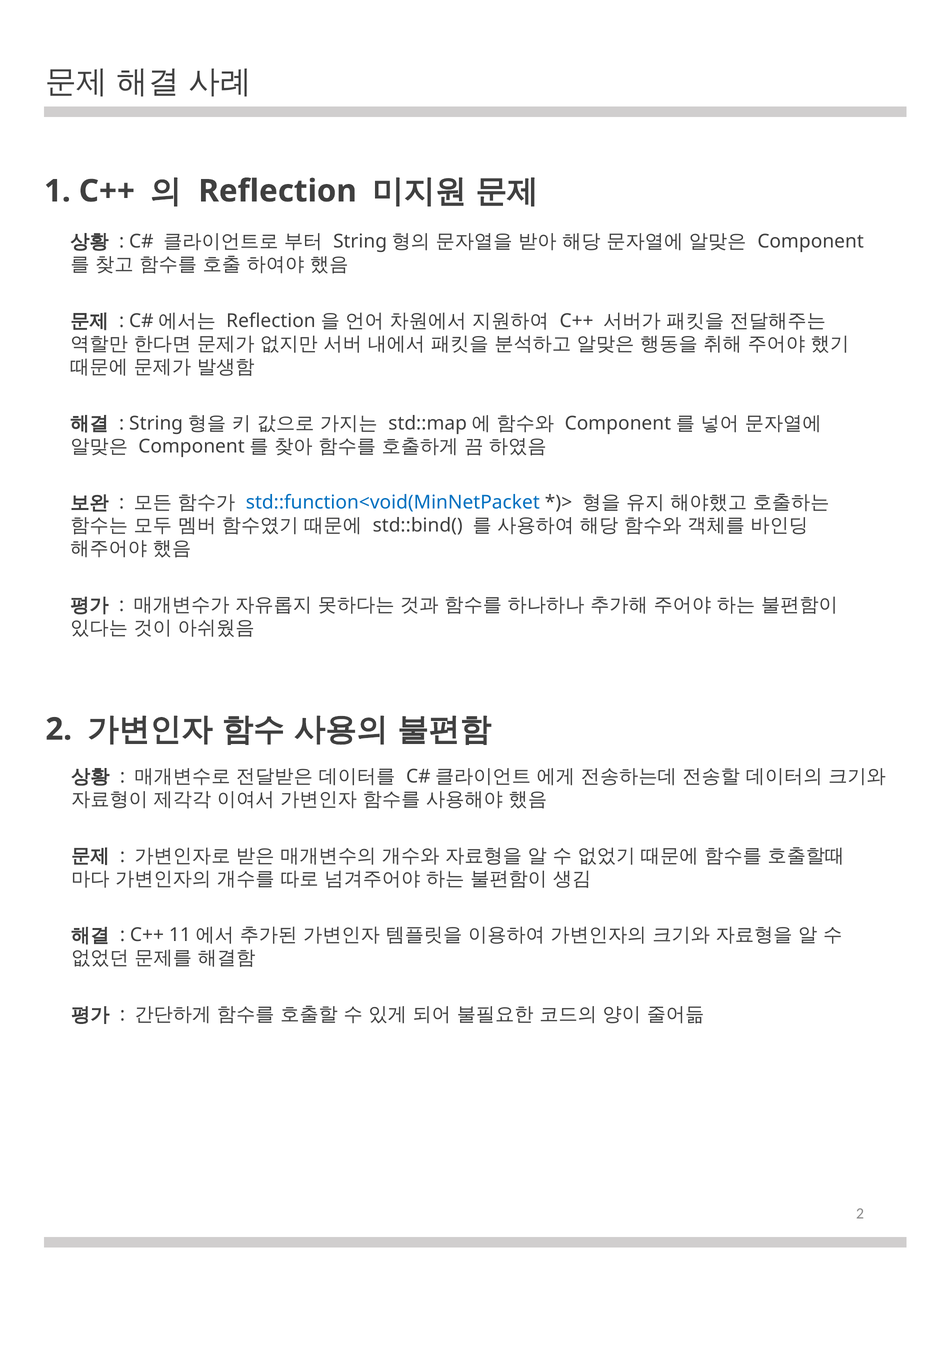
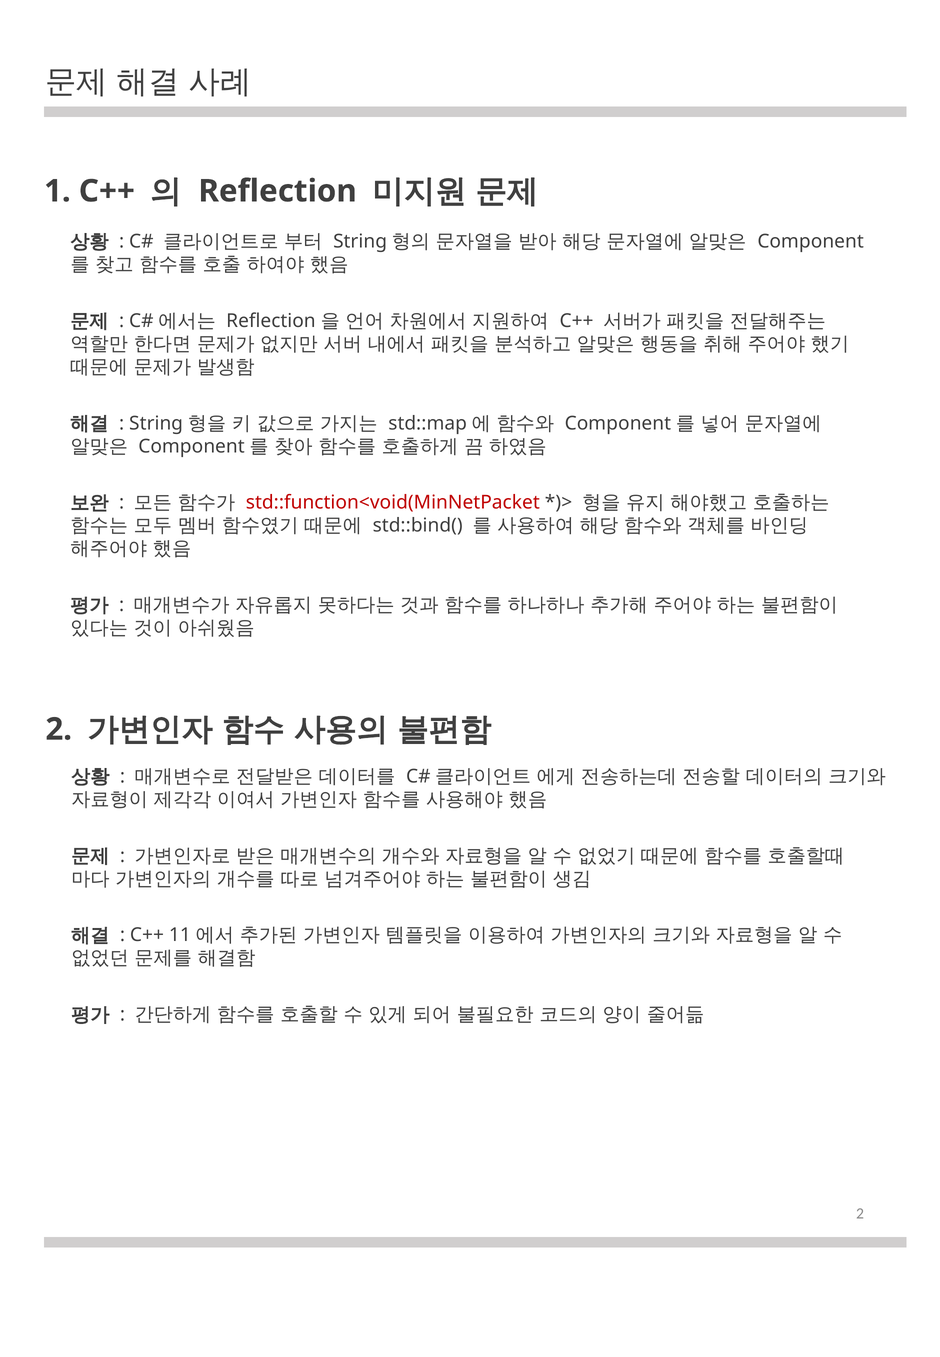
std::function<void(MinNetPacket colour: blue -> red
